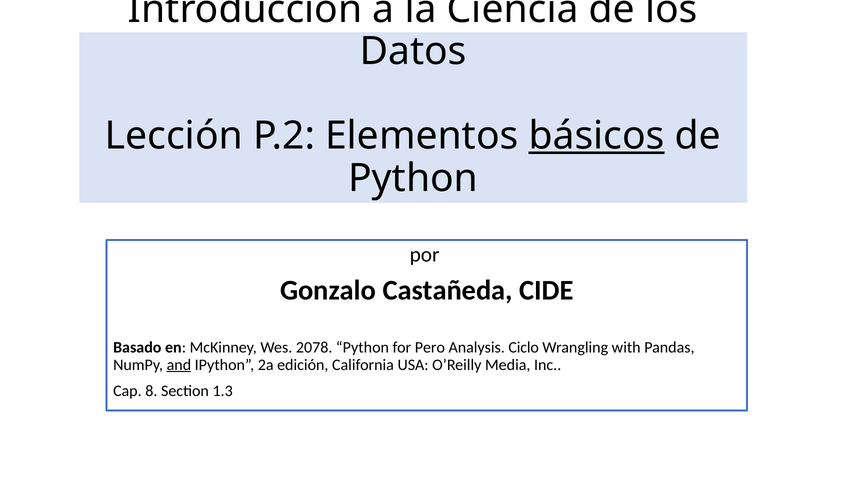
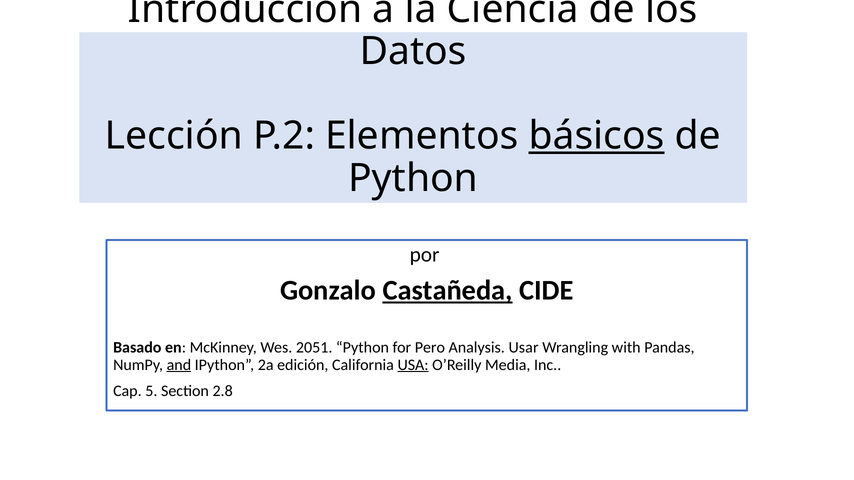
Castañeda underline: none -> present
2078: 2078 -> 2051
Ciclo: Ciclo -> Usar
USA underline: none -> present
8: 8 -> 5
1.3: 1.3 -> 2.8
